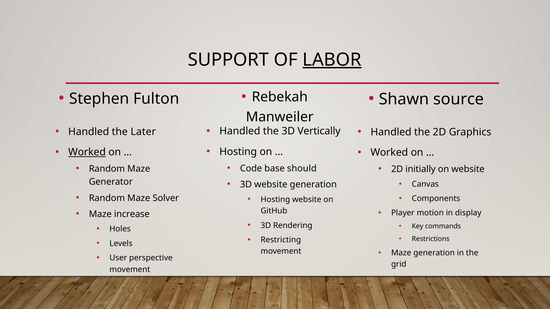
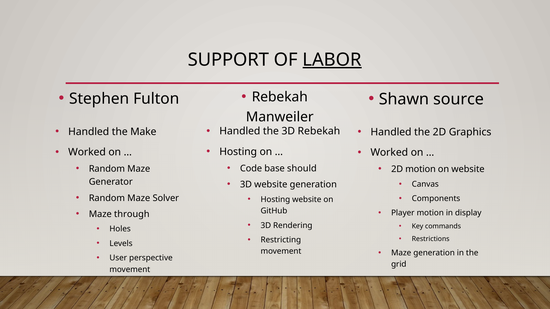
3D Vertically: Vertically -> Rebekah
Later: Later -> Make
Worked at (87, 152) underline: present -> none
2D initially: initially -> motion
increase: increase -> through
